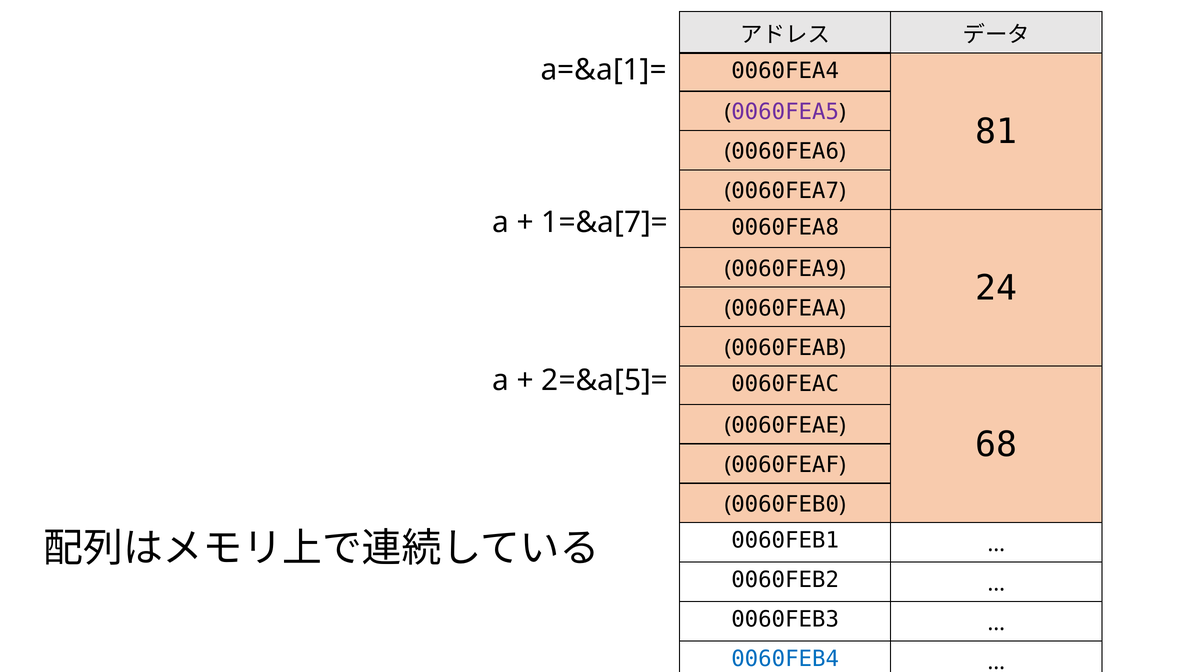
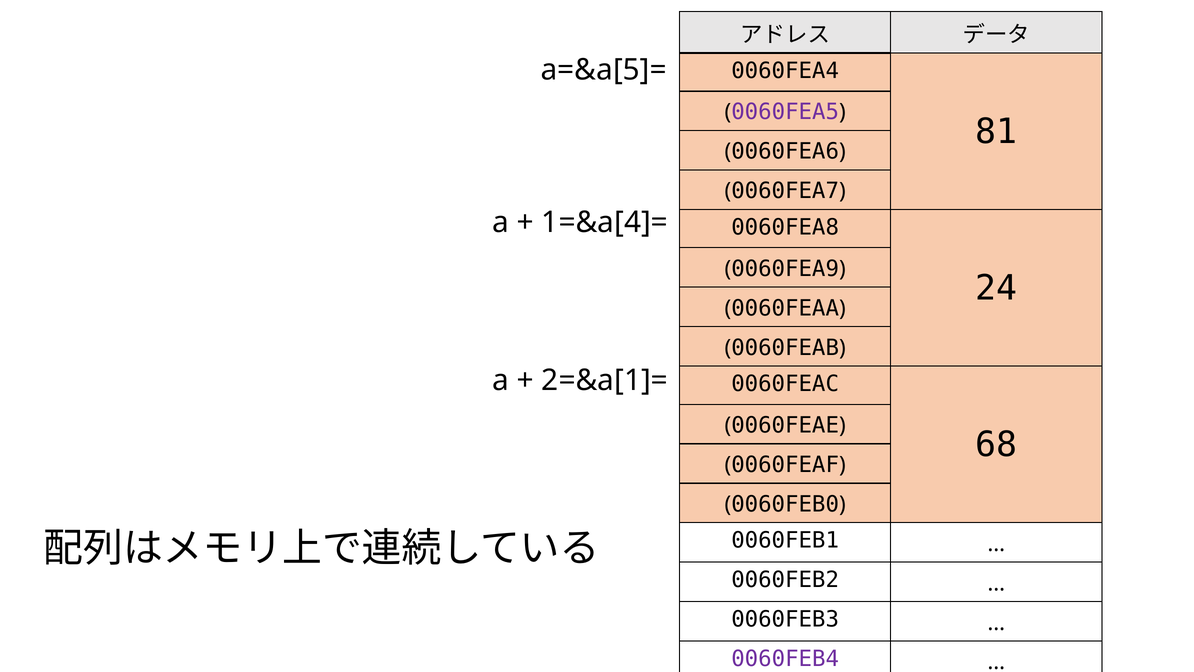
a=&a[1]=: a=&a[1]= -> a=&a[5]=
1=&a[7]=: 1=&a[7]= -> 1=&a[4]=
2=&a[5]=: 2=&a[5]= -> 2=&a[1]=
0060FEB4 colour: blue -> purple
